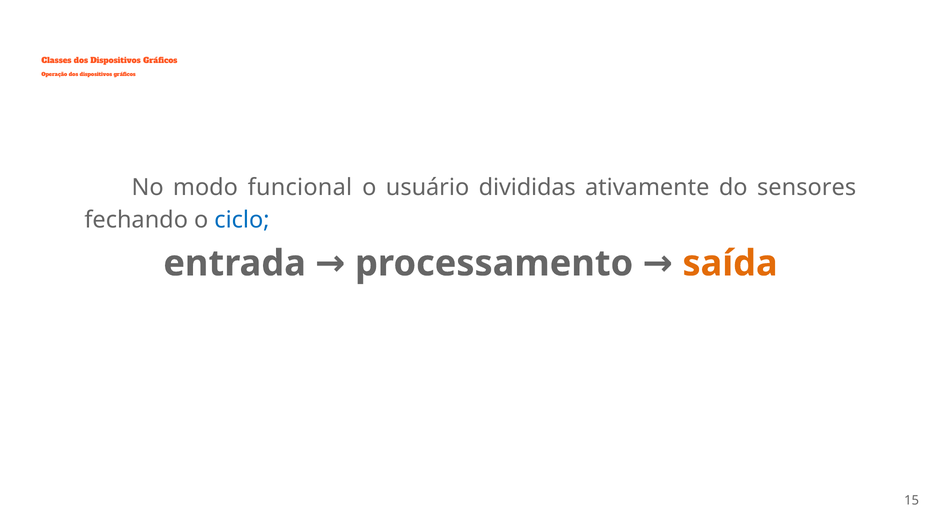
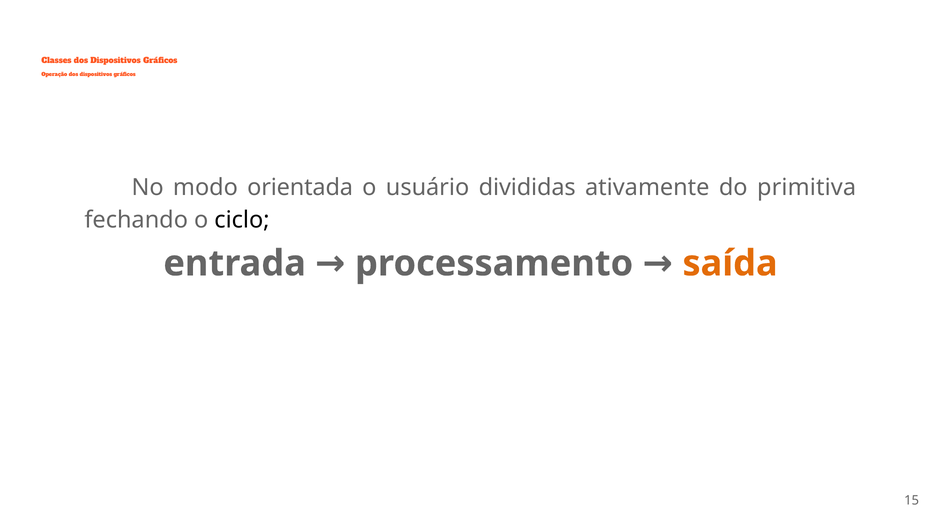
funcional: funcional -> orientada
sensores: sensores -> primitiva
ciclo colour: blue -> black
